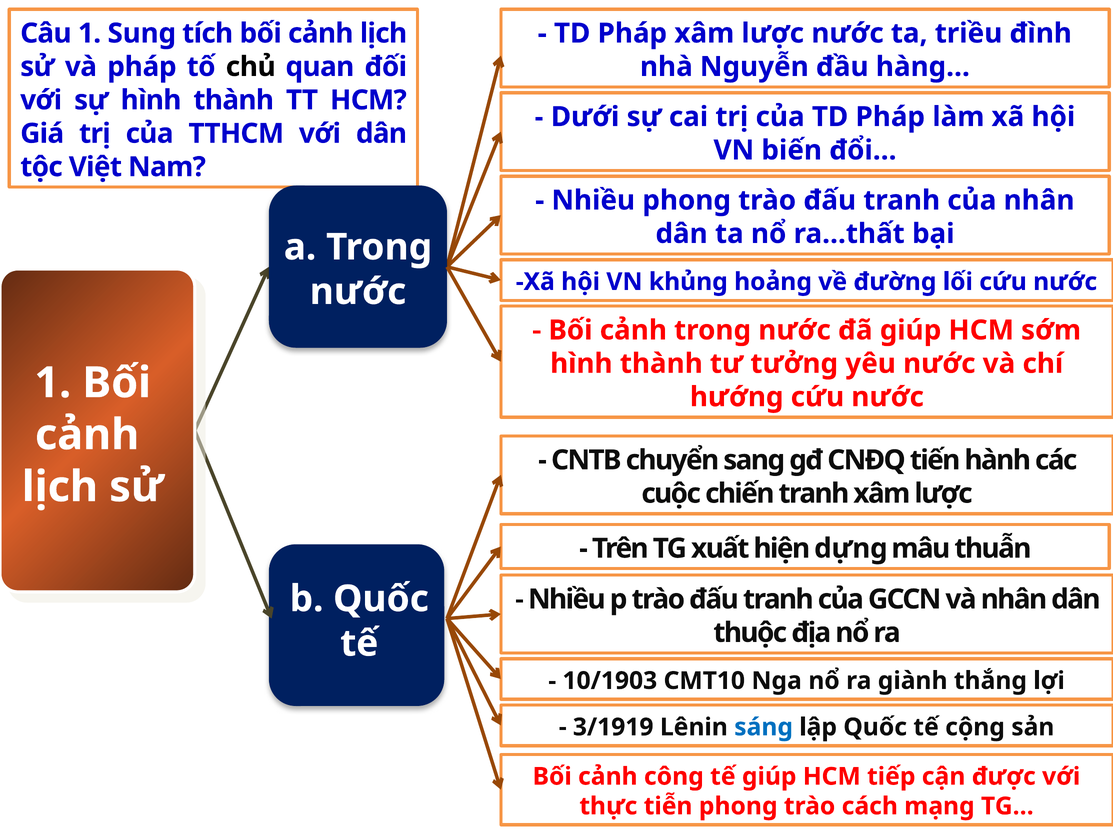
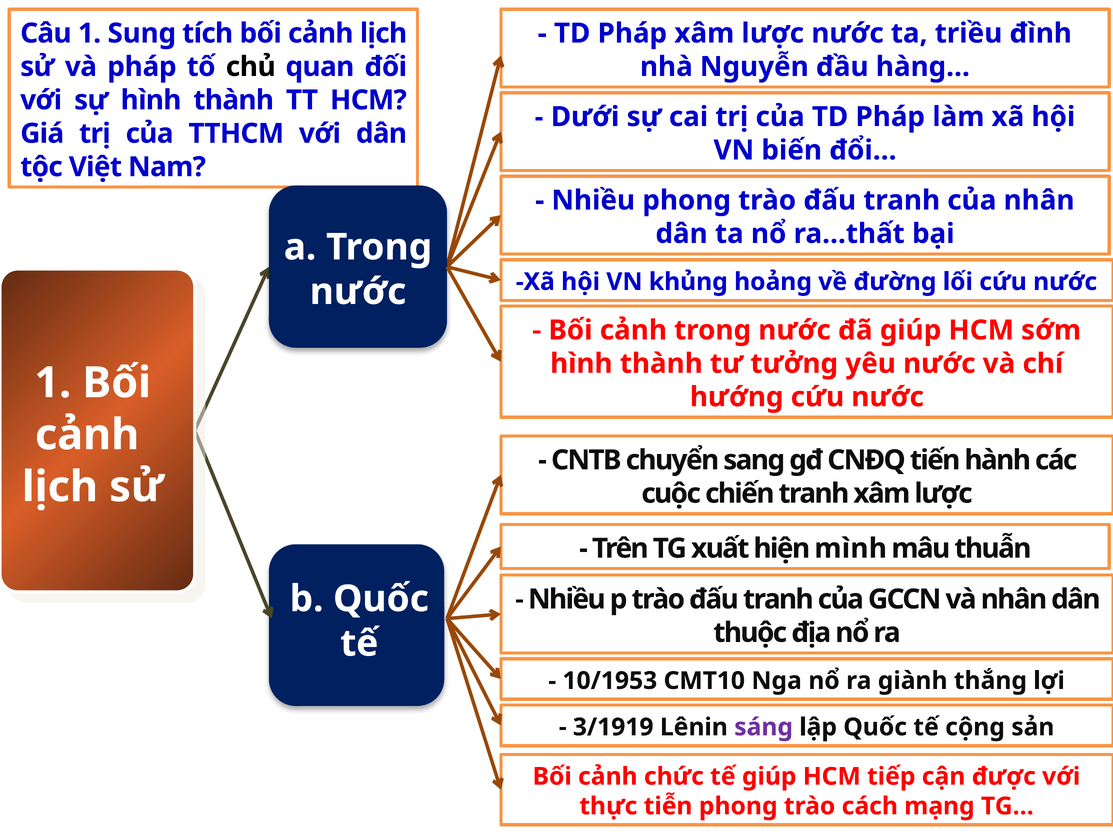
dựng: dựng -> mình
10/1903: 10/1903 -> 10/1953
sáng colour: blue -> purple
công: công -> chức
